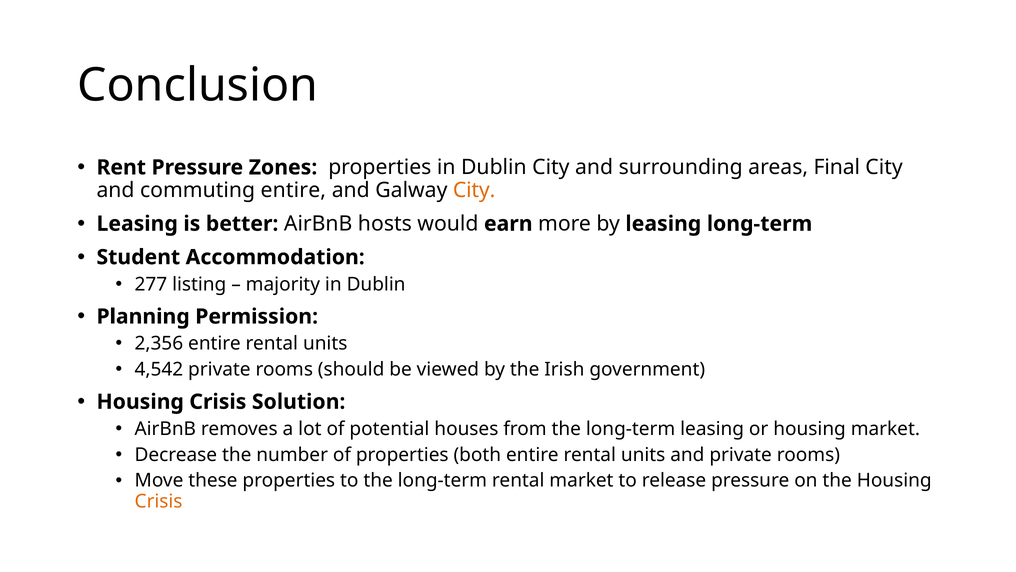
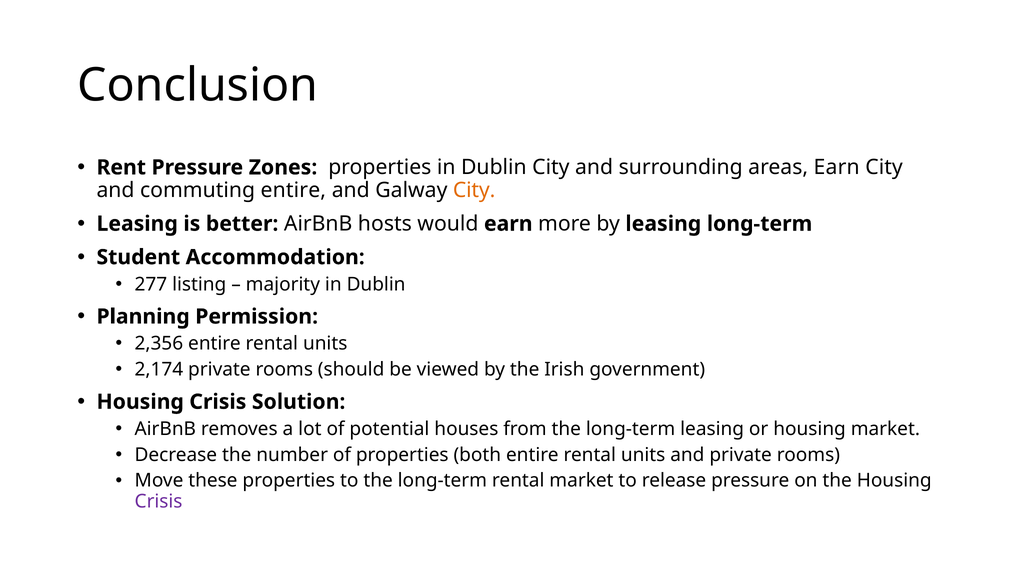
areas Final: Final -> Earn
4,542: 4,542 -> 2,174
Crisis at (159, 501) colour: orange -> purple
